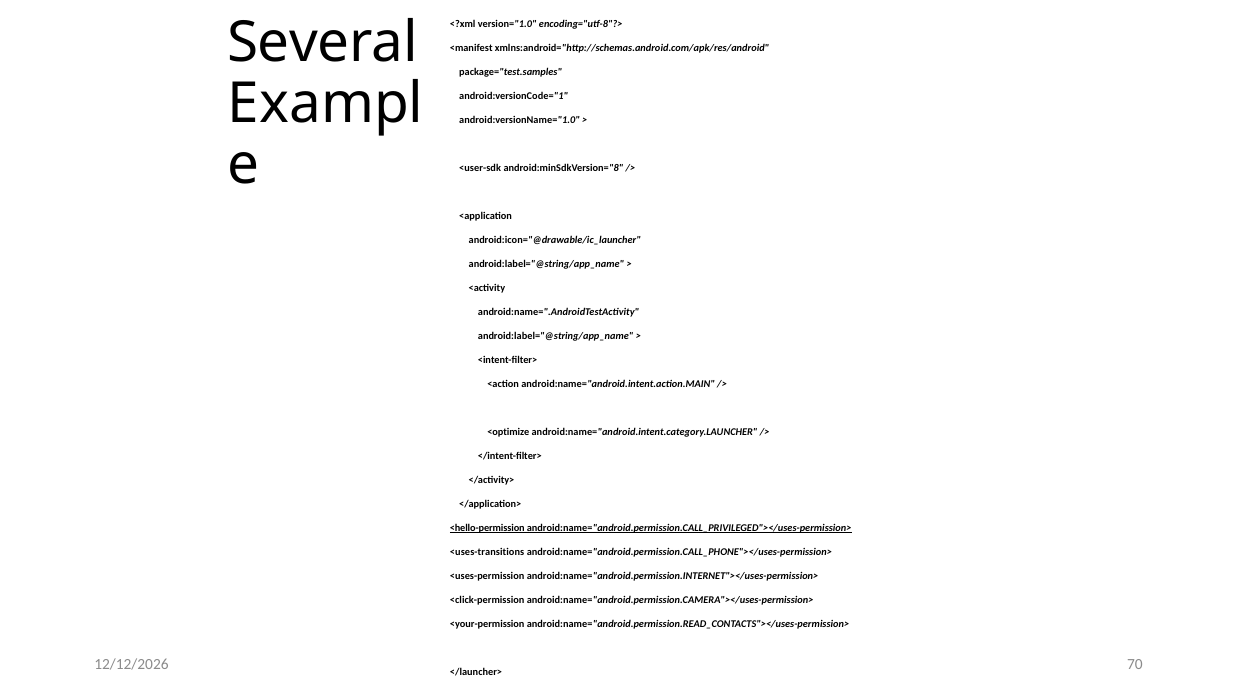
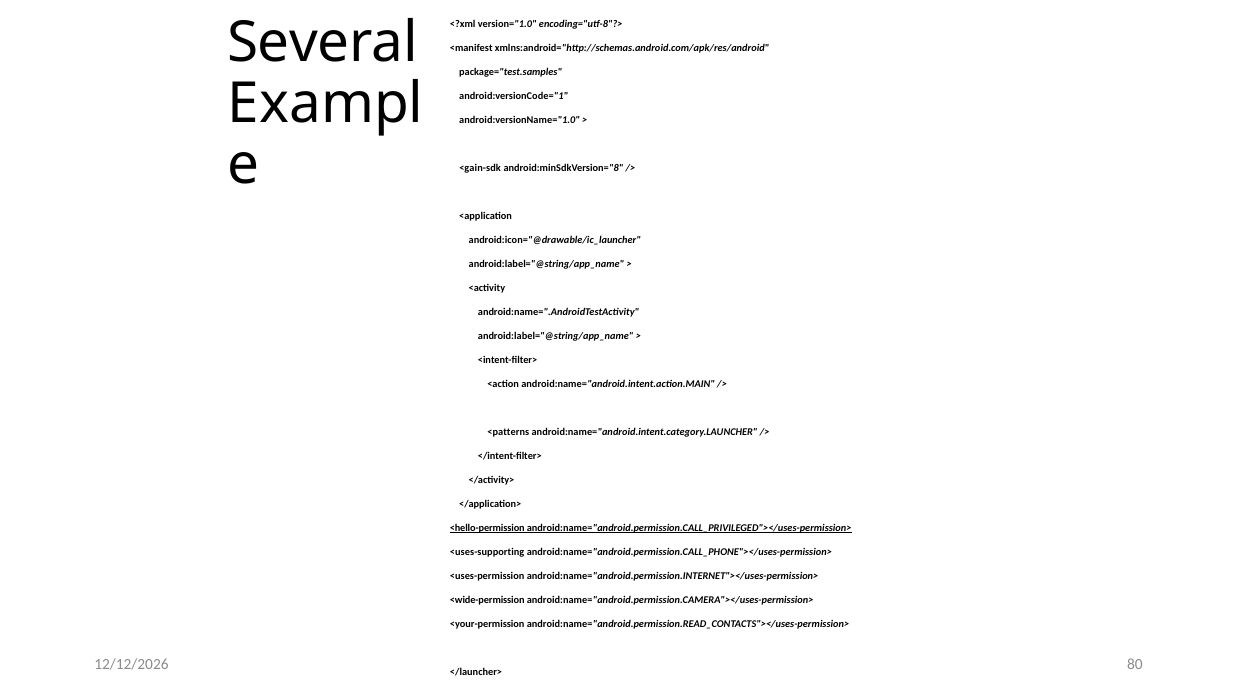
<user-sdk: <user-sdk -> <gain-sdk
<optimize: <optimize -> <patterns
<uses-transitions: <uses-transitions -> <uses-supporting
<click-permission: <click-permission -> <wide-permission
70: 70 -> 80
